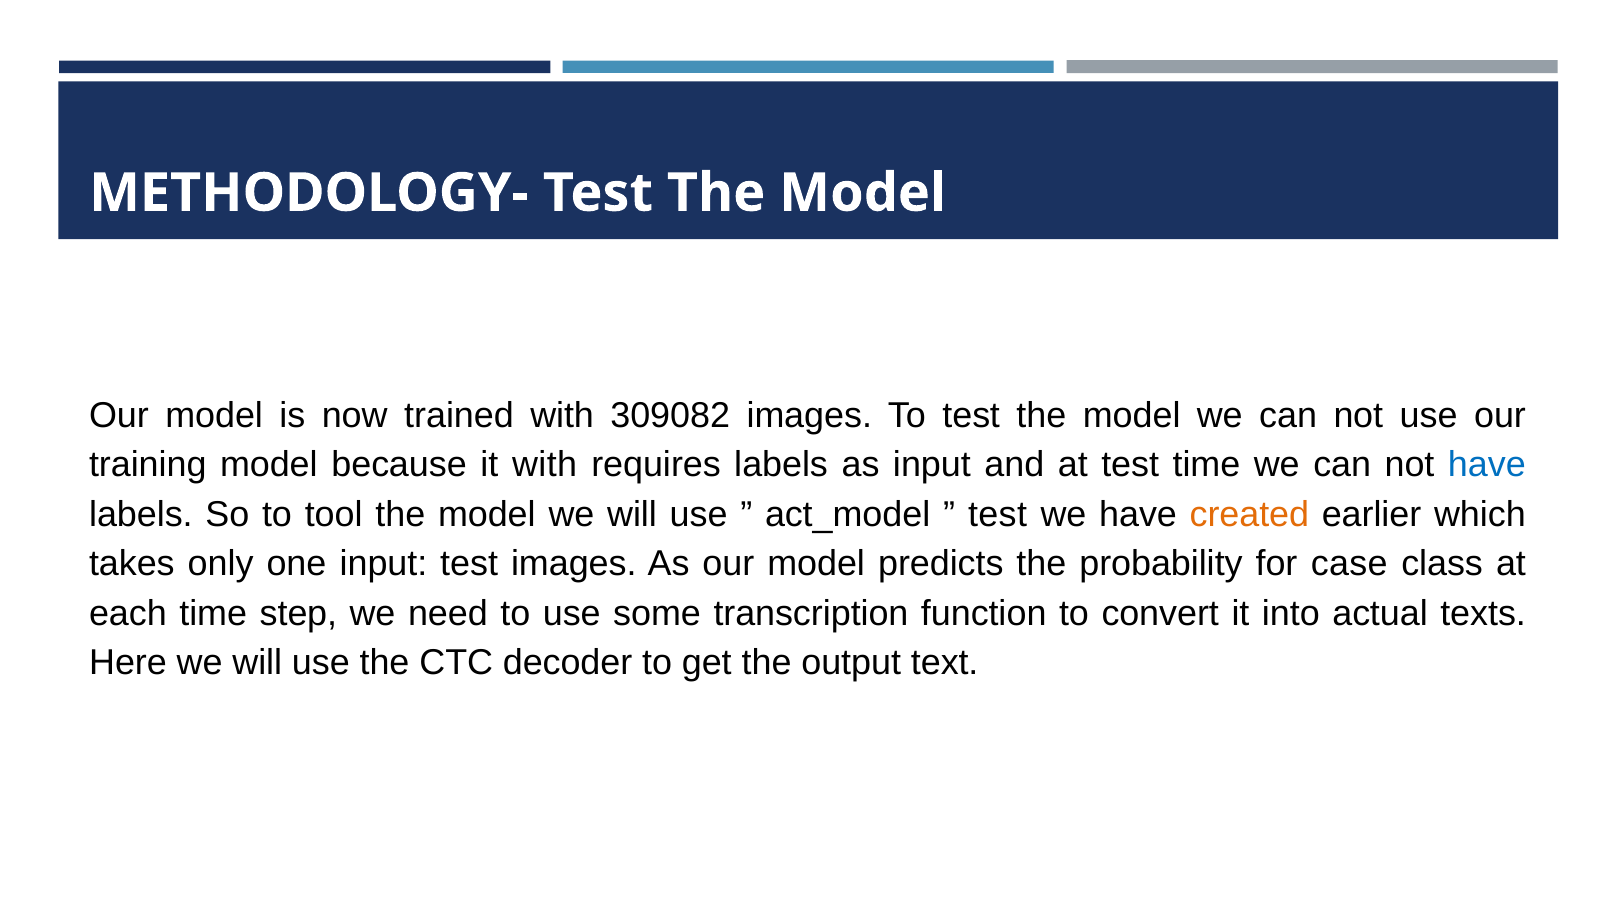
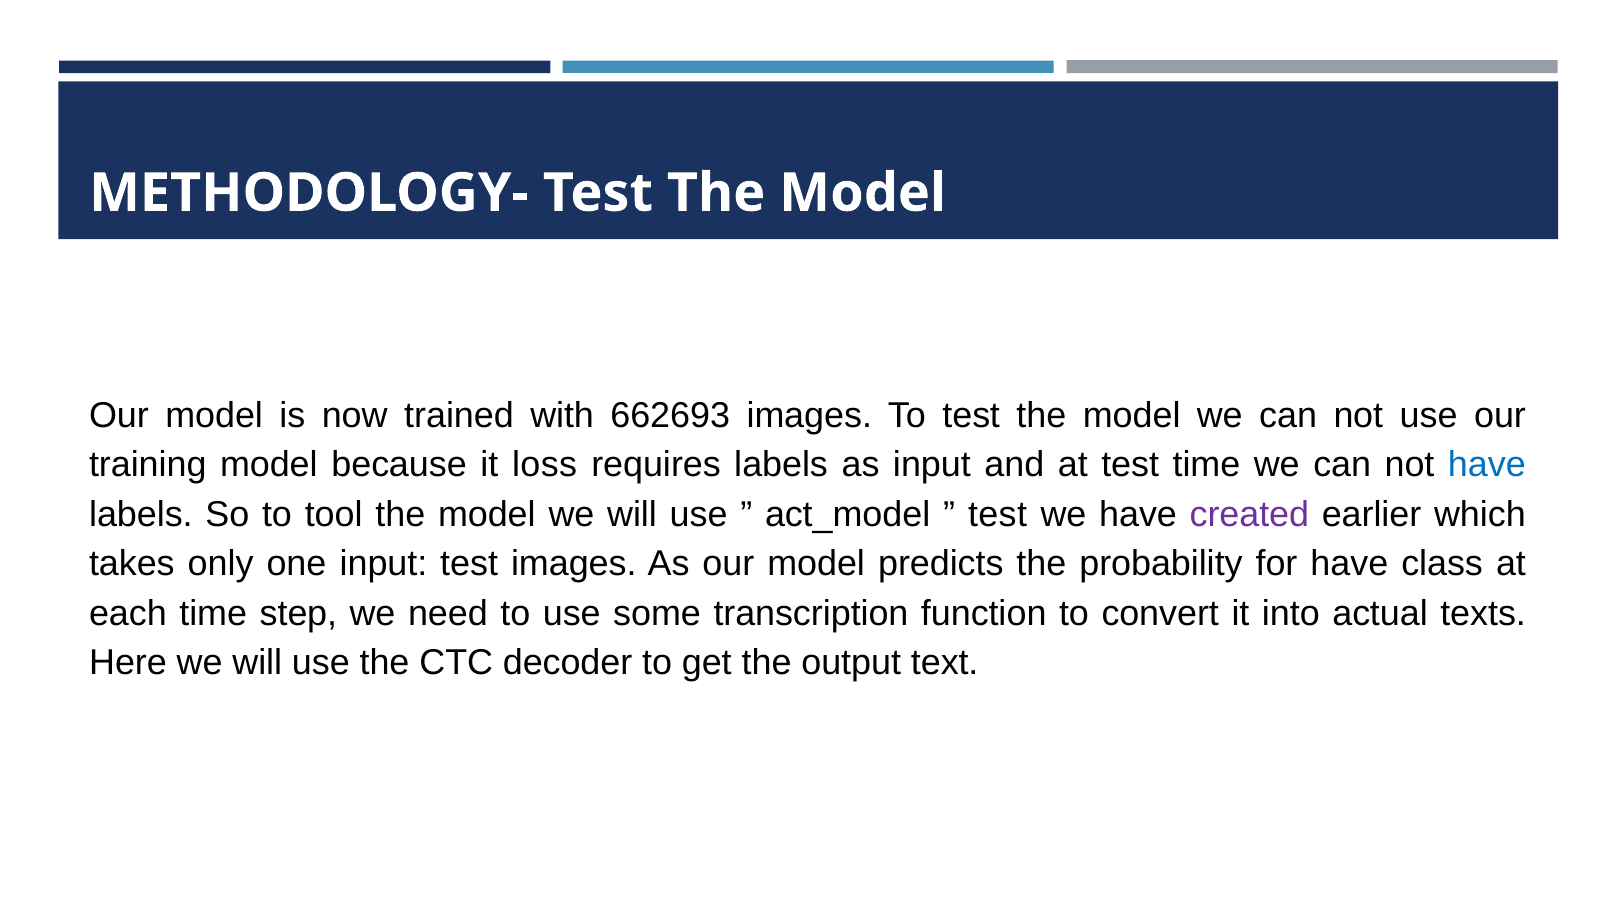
309082: 309082 -> 662693
it with: with -> loss
created colour: orange -> purple
for case: case -> have
